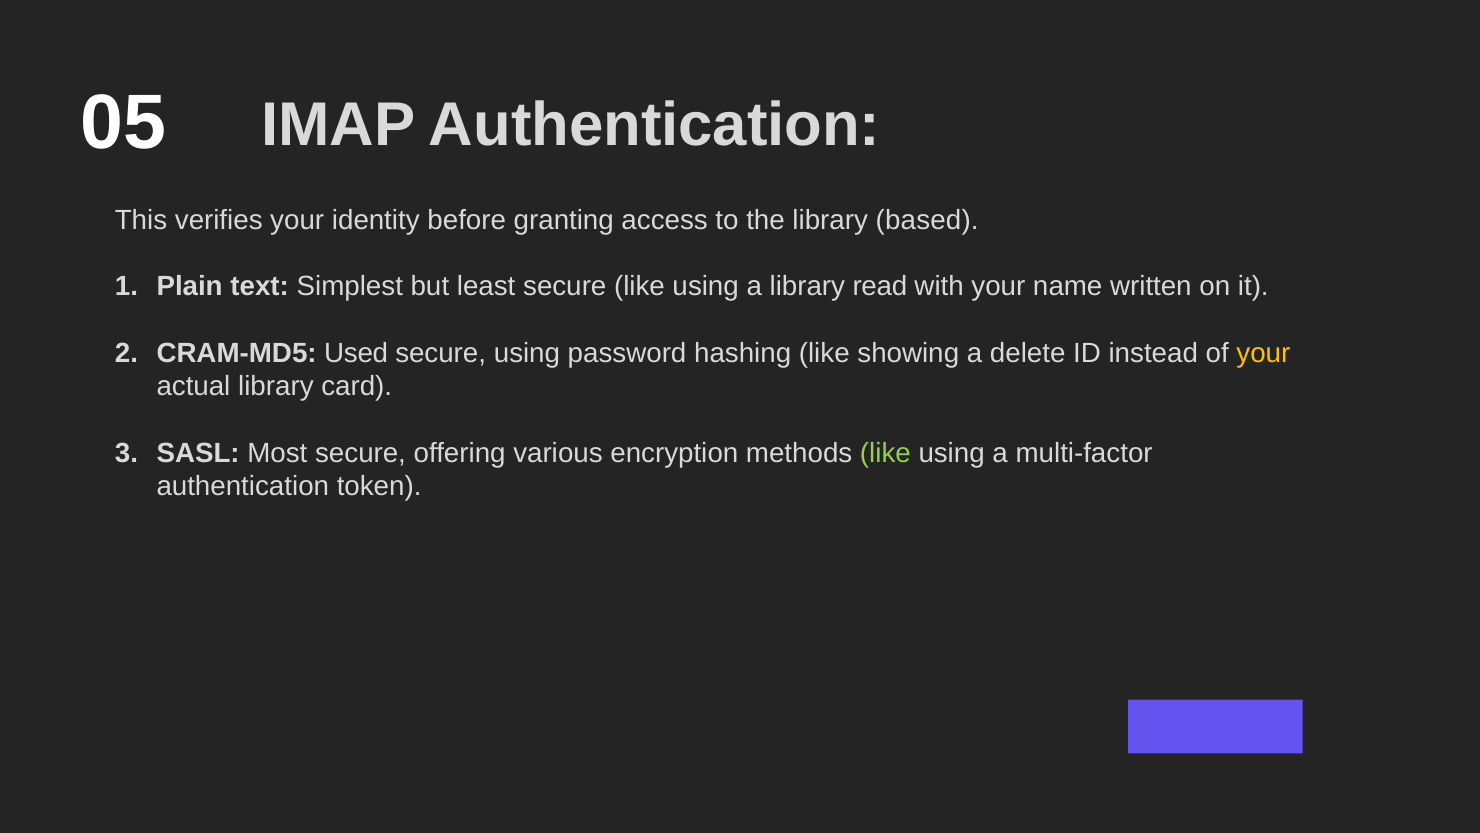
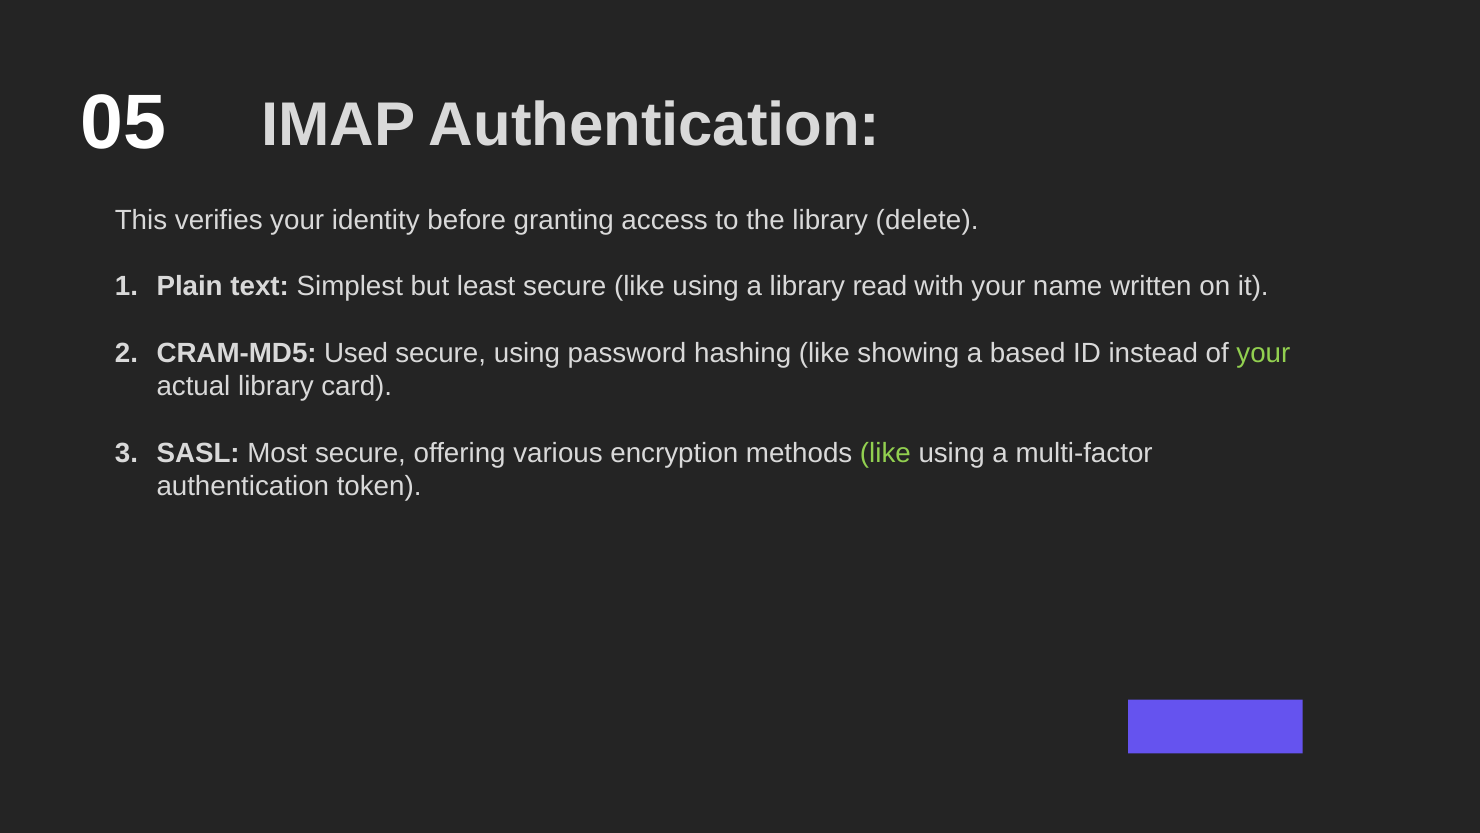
based: based -> delete
delete: delete -> based
your at (1263, 353) colour: yellow -> light green
